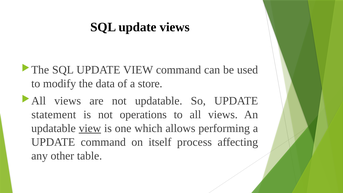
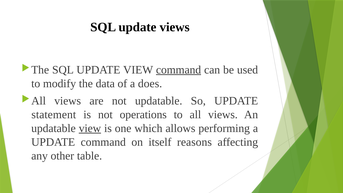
command at (179, 70) underline: none -> present
store: store -> does
process: process -> reasons
